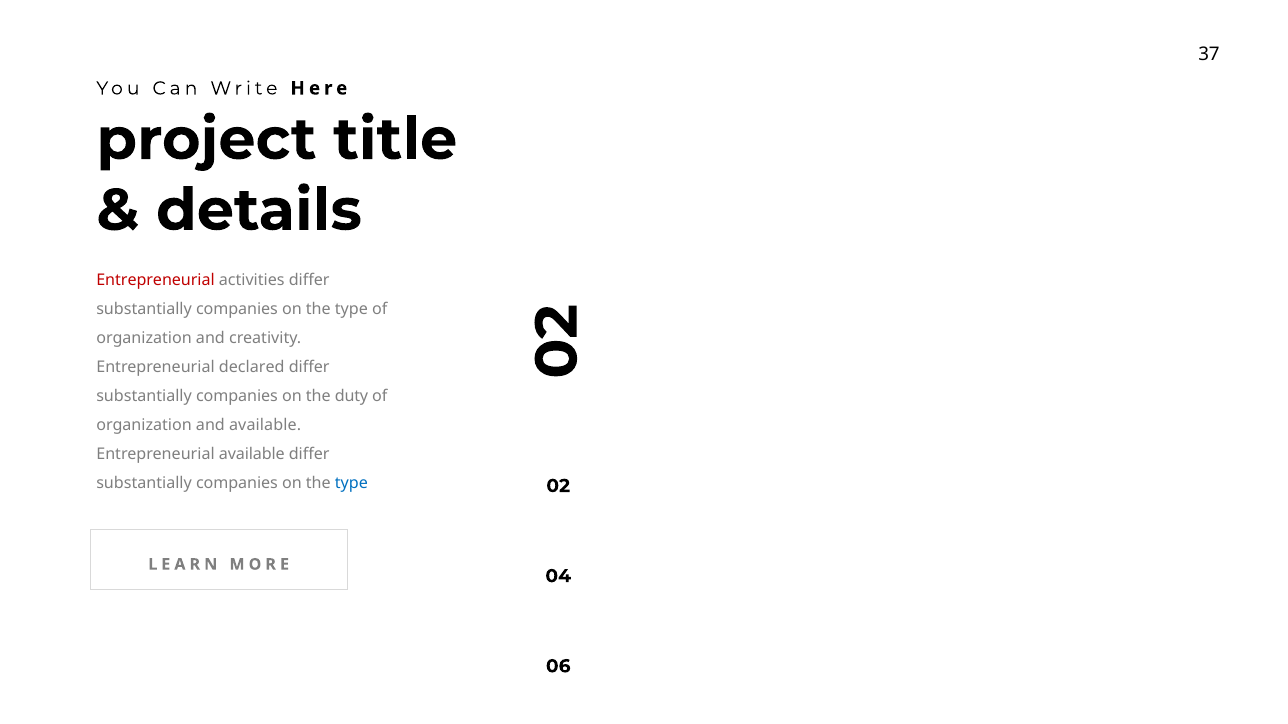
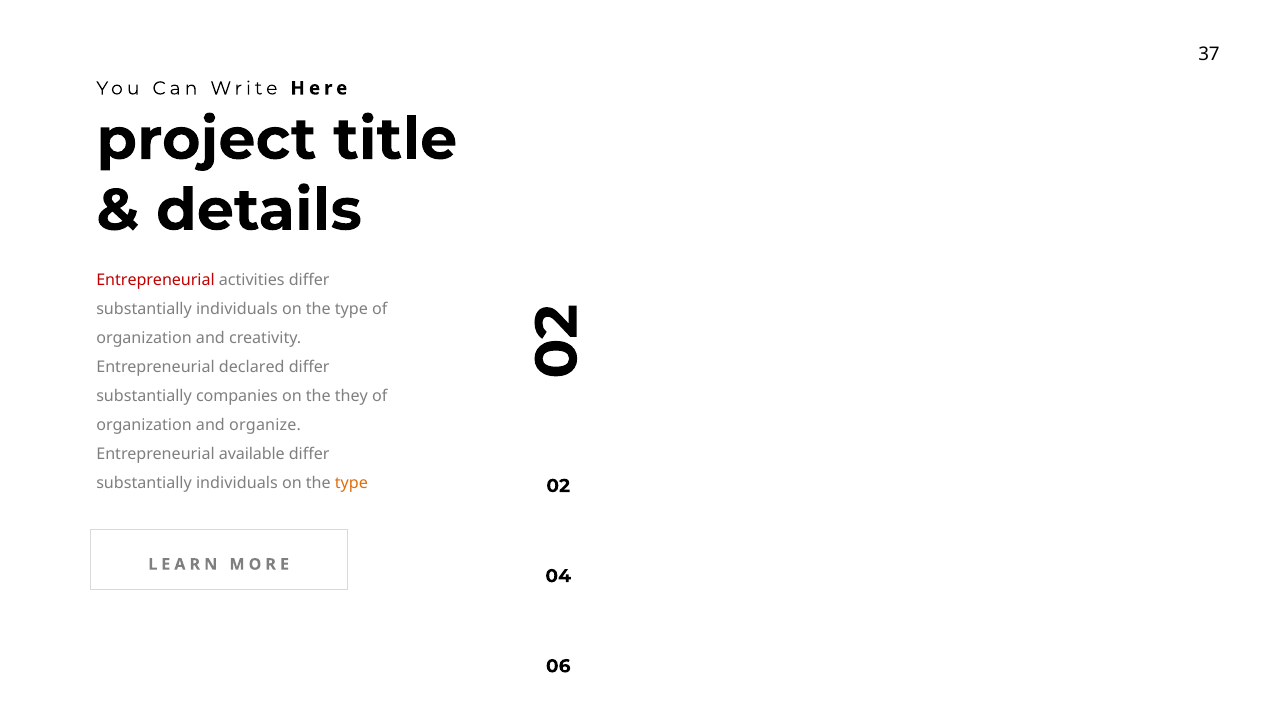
companies at (237, 310): companies -> individuals
duty: duty -> they
and available: available -> organize
companies at (237, 484): companies -> individuals
type at (351, 484) colour: blue -> orange
